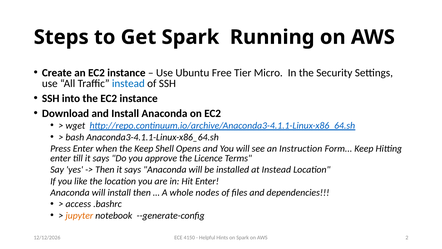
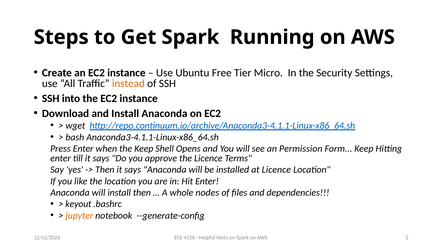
instead at (128, 84) colour: blue -> orange
Instruction: Instruction -> Permission
at Instead: Instead -> Licence
access: access -> keyout
